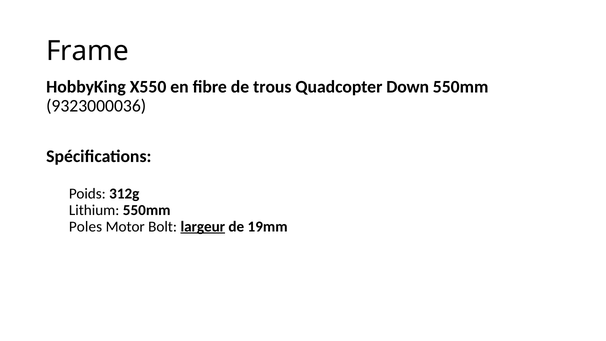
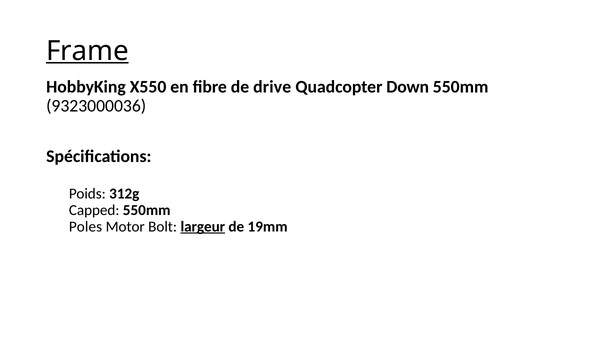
Frame underline: none -> present
trous: trous -> drive
Lithium: Lithium -> Capped
